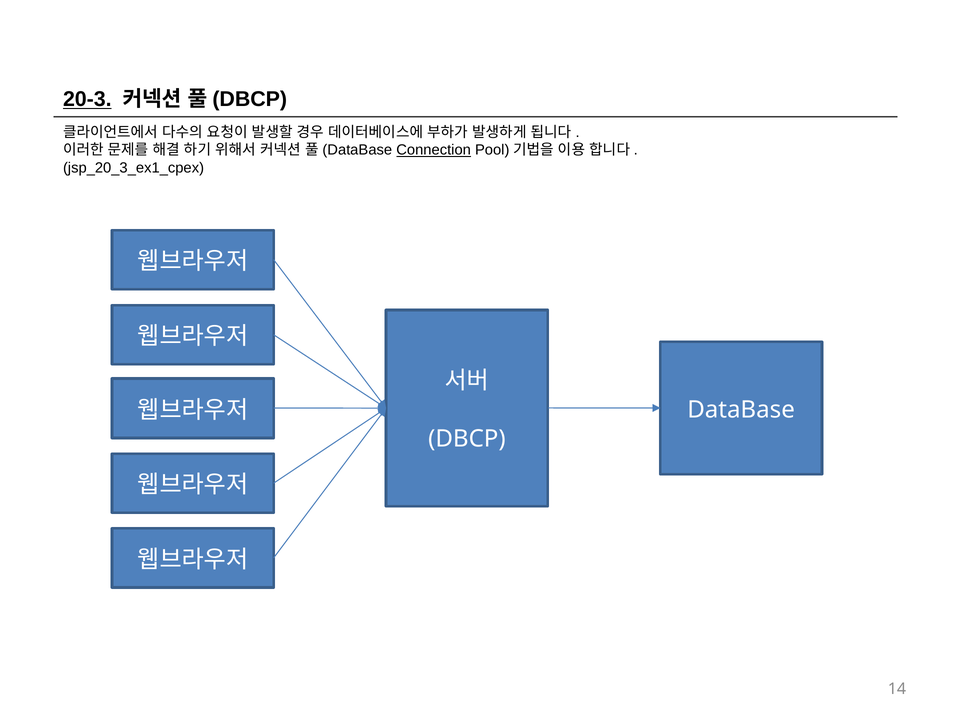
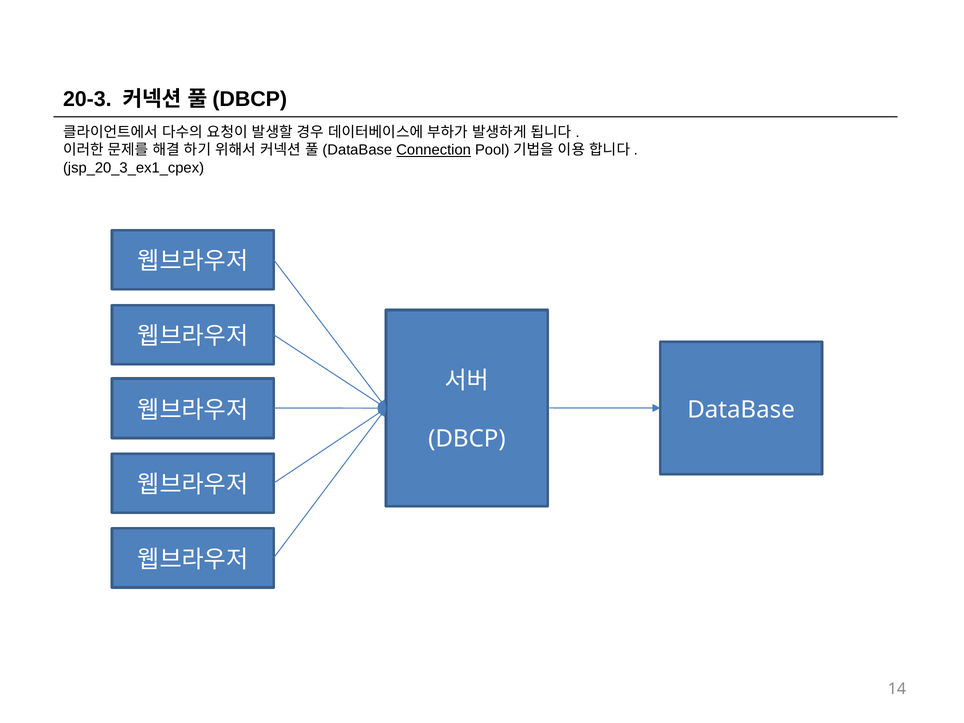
20-3 underline: present -> none
